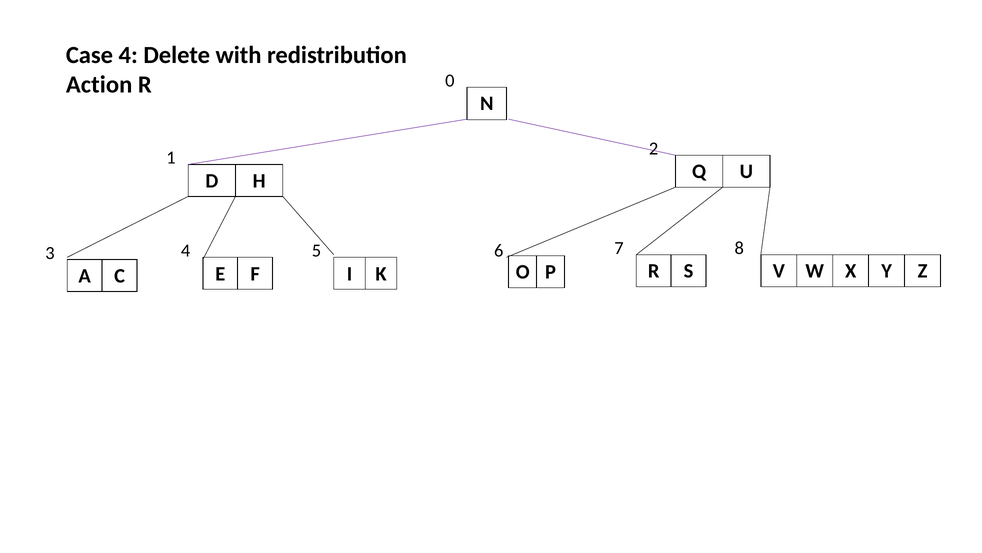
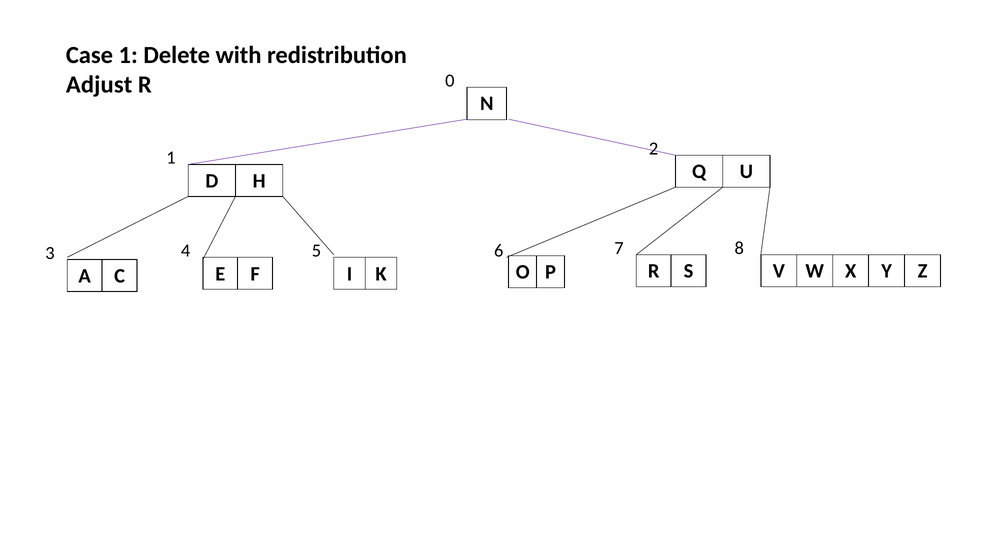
Case 4: 4 -> 1
Action: Action -> Adjust
